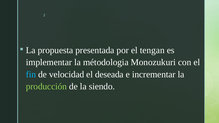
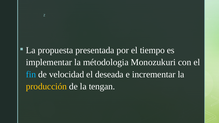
tengan: tengan -> tiempo
producción colour: light green -> yellow
siendo: siendo -> tengan
